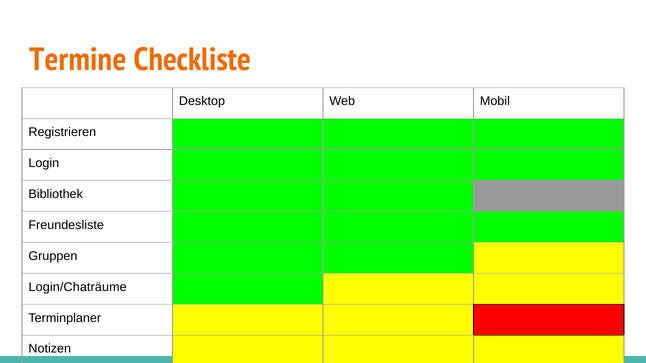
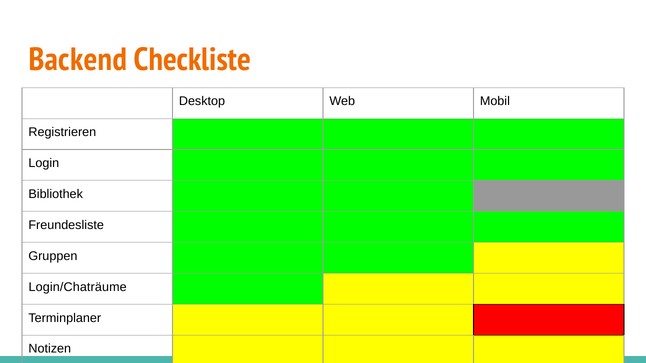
Termine: Termine -> Backend
